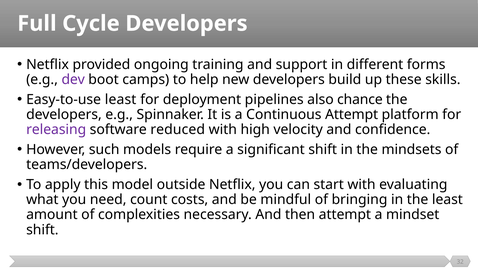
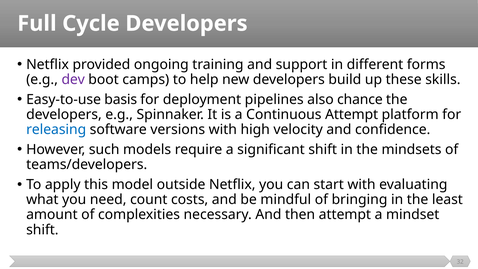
Easy-to-use least: least -> basis
releasing colour: purple -> blue
reduced: reduced -> versions
